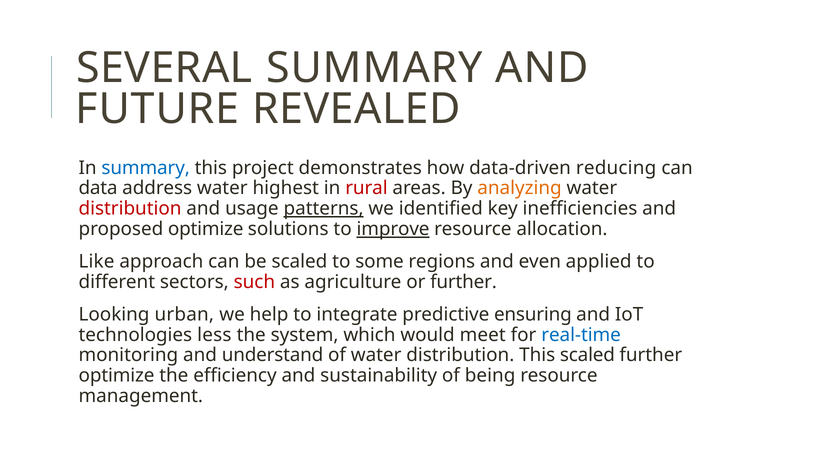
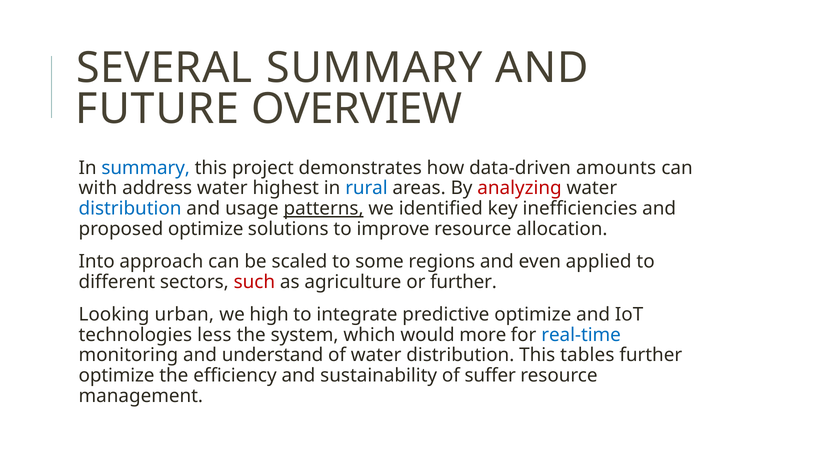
REVEALED: REVEALED -> OVERVIEW
reducing: reducing -> amounts
data: data -> with
rural colour: red -> blue
analyzing colour: orange -> red
distribution at (130, 209) colour: red -> blue
improve underline: present -> none
Like: Like -> Into
help: help -> high
predictive ensuring: ensuring -> optimize
meet: meet -> more
This scaled: scaled -> tables
being: being -> suffer
